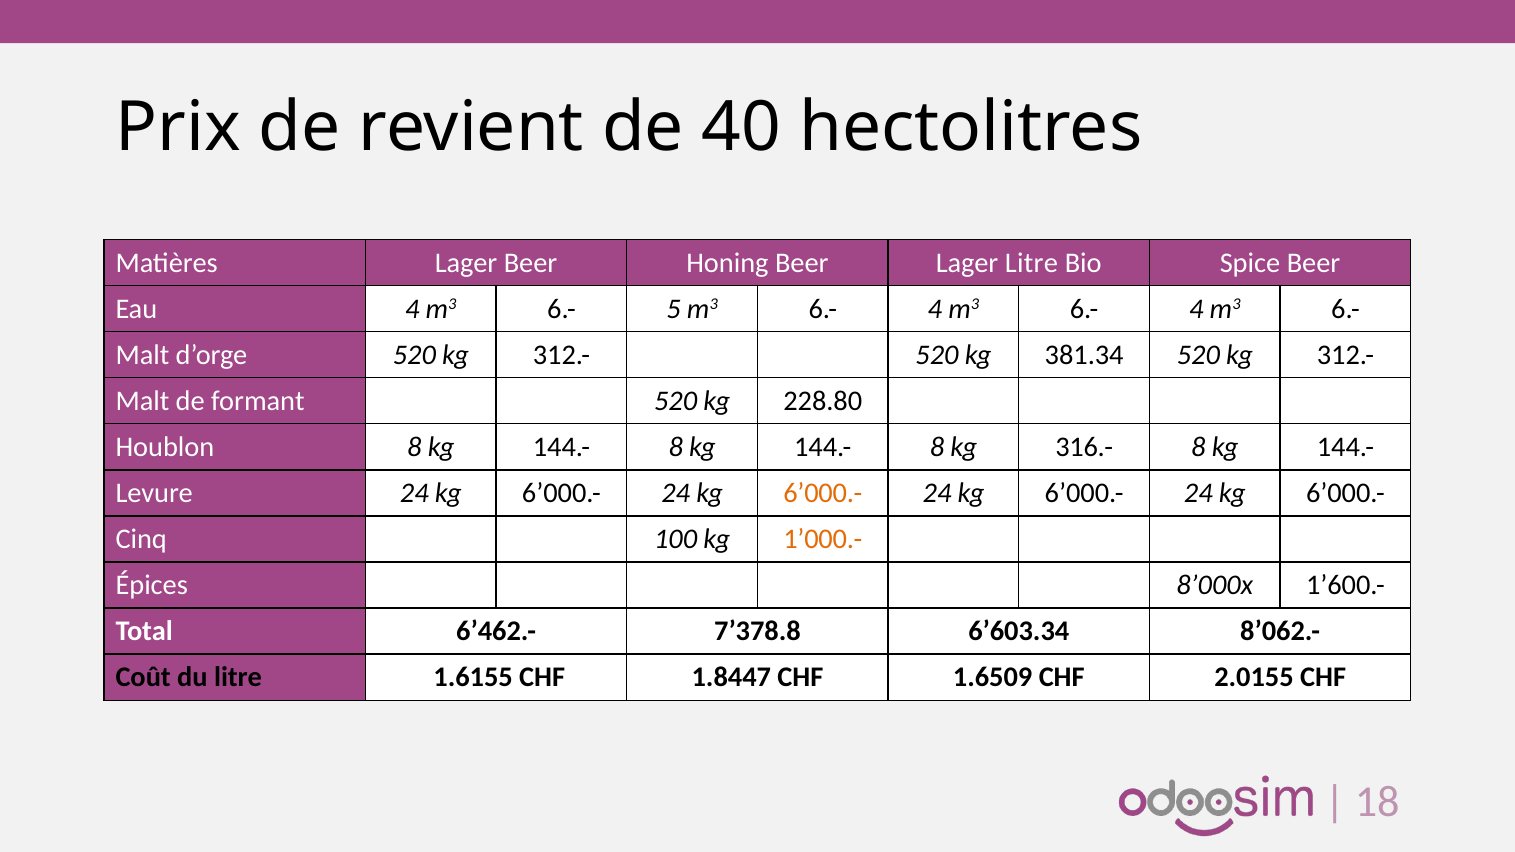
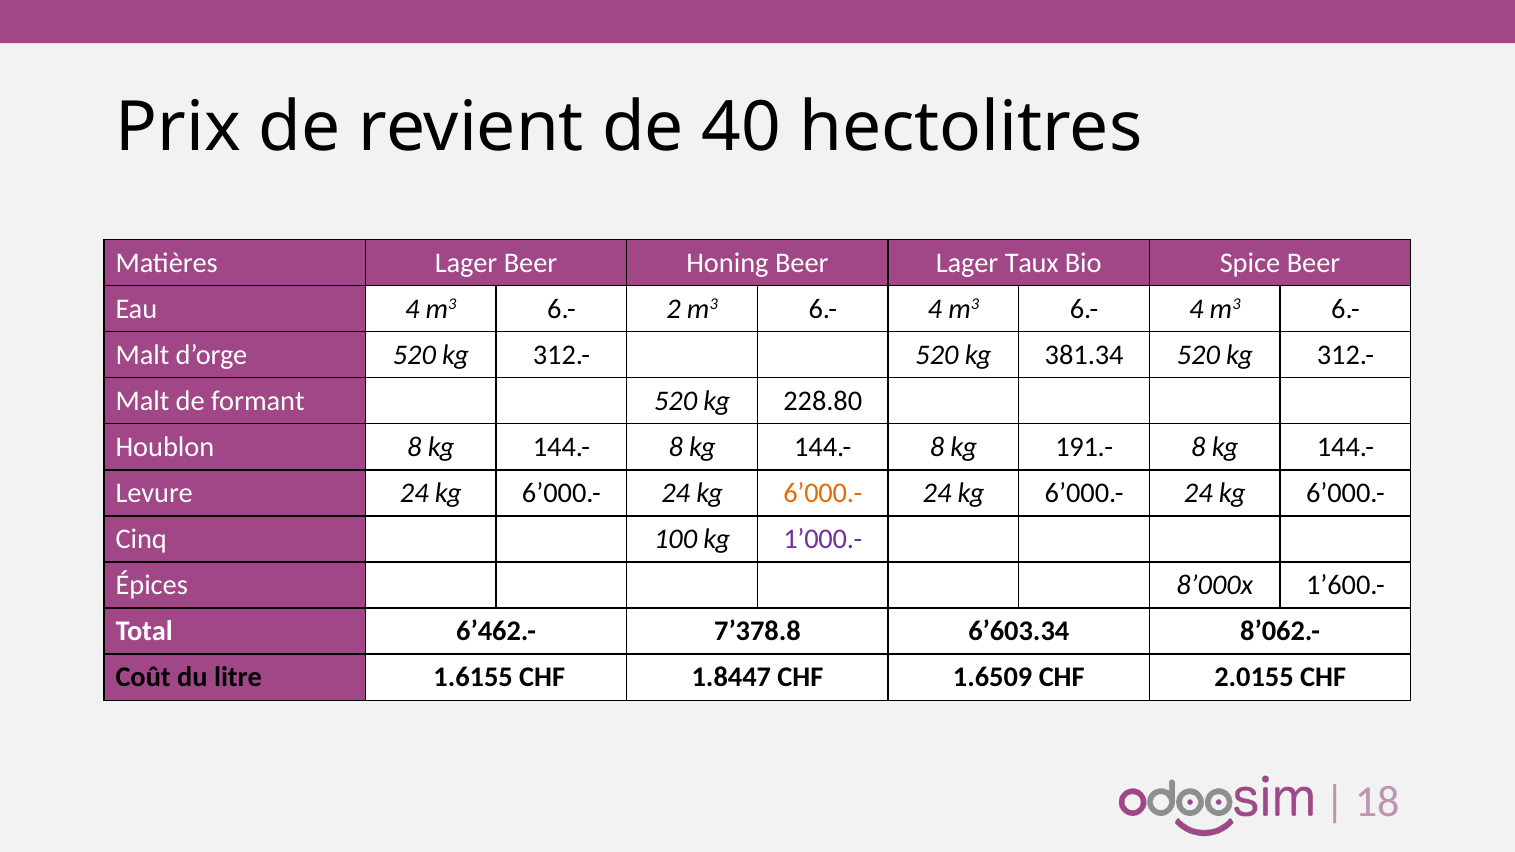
Lager Litre: Litre -> Taux
5: 5 -> 2
316.-: 316.- -> 191.-
1’000.- colour: orange -> purple
